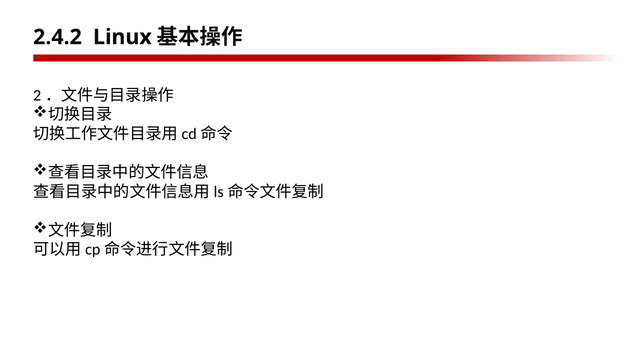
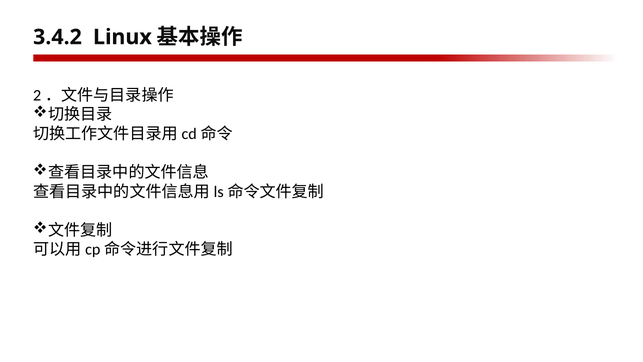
2.4.2: 2.4.2 -> 3.4.2
